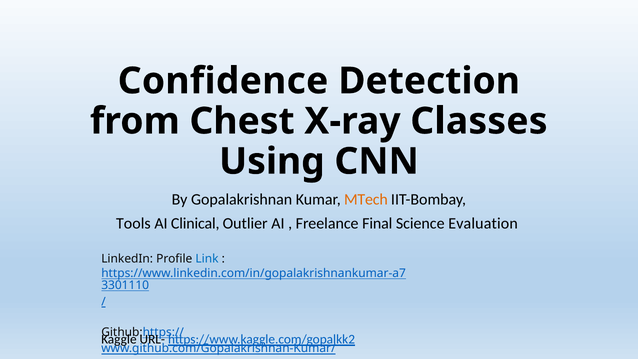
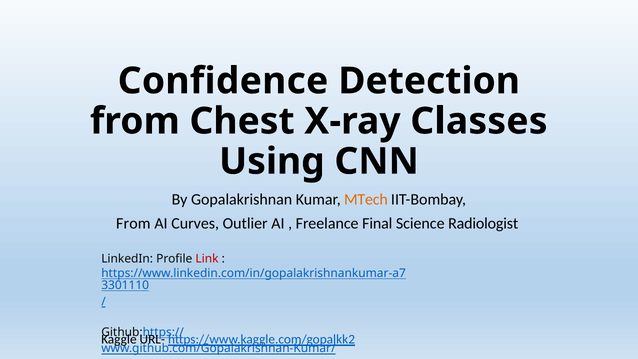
Tools at (133, 223): Tools -> From
Clinical: Clinical -> Curves
Evaluation: Evaluation -> Radiologist
Link colour: blue -> red
